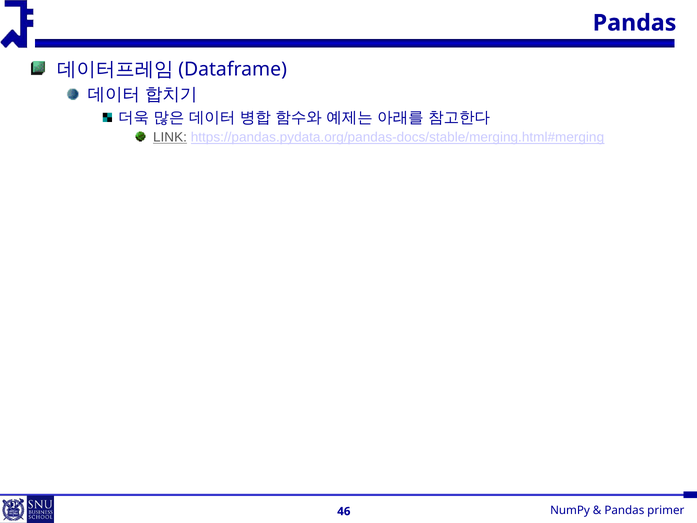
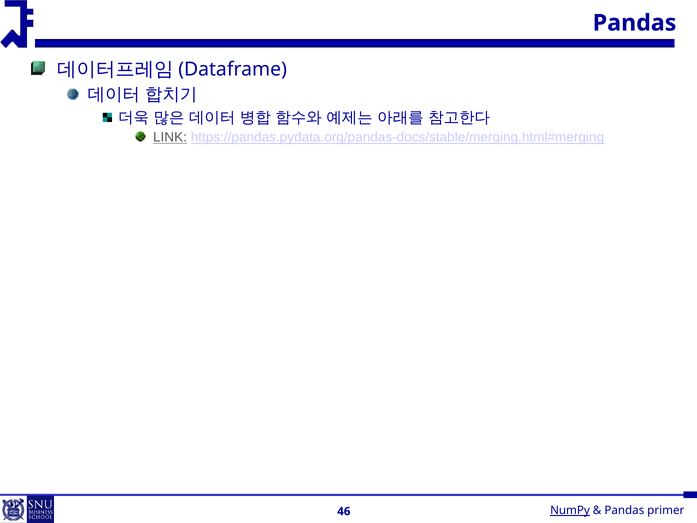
NumPy underline: none -> present
